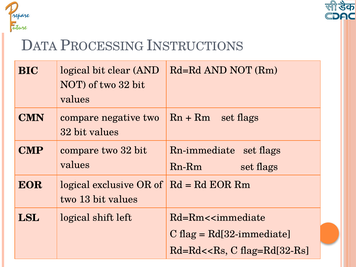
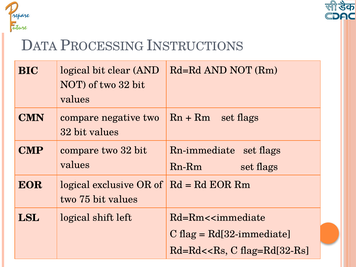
13: 13 -> 75
